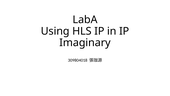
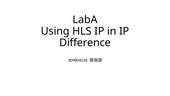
Imaginary: Imaginary -> Difference
